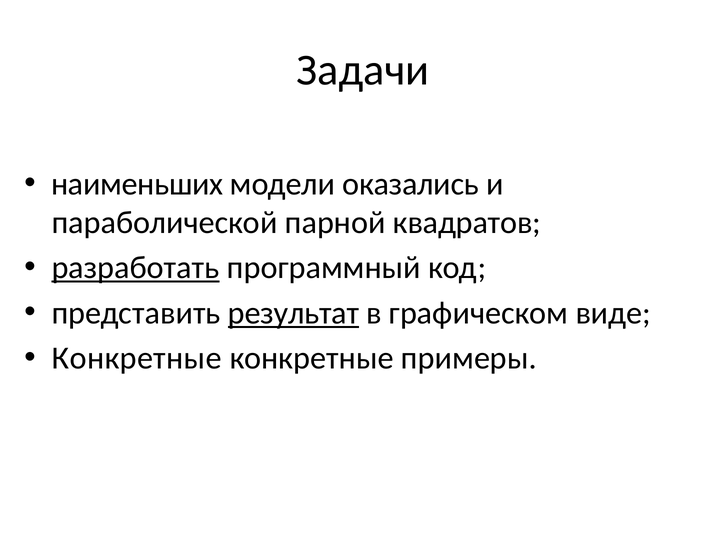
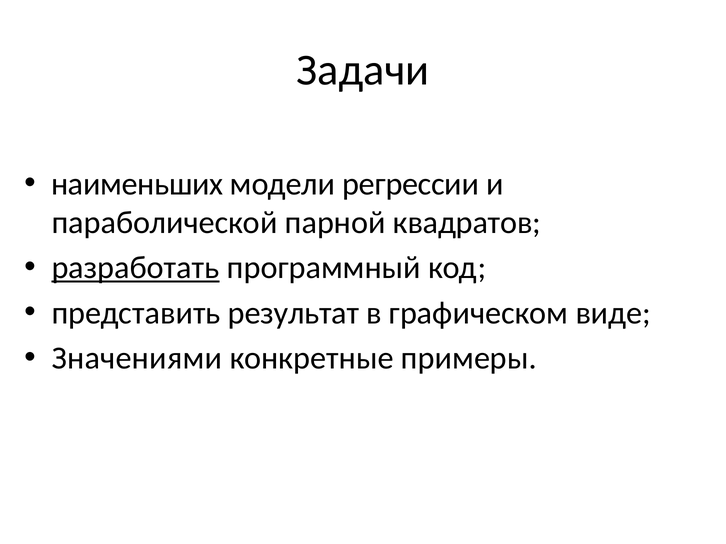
оказались: оказались -> регрессии
результат underline: present -> none
Конкретные at (137, 358): Конкретные -> Значениями
